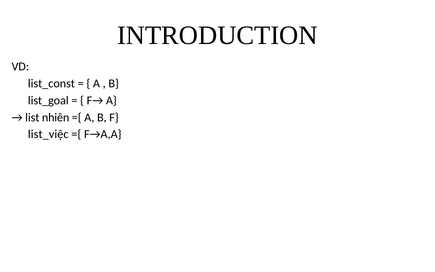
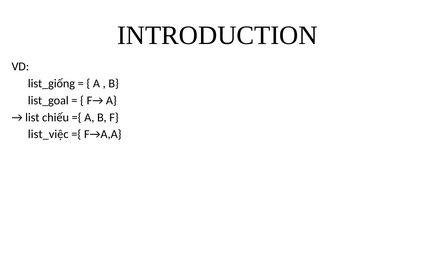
list_const: list_const -> list_giống
nhiên: nhiên -> chiếu
